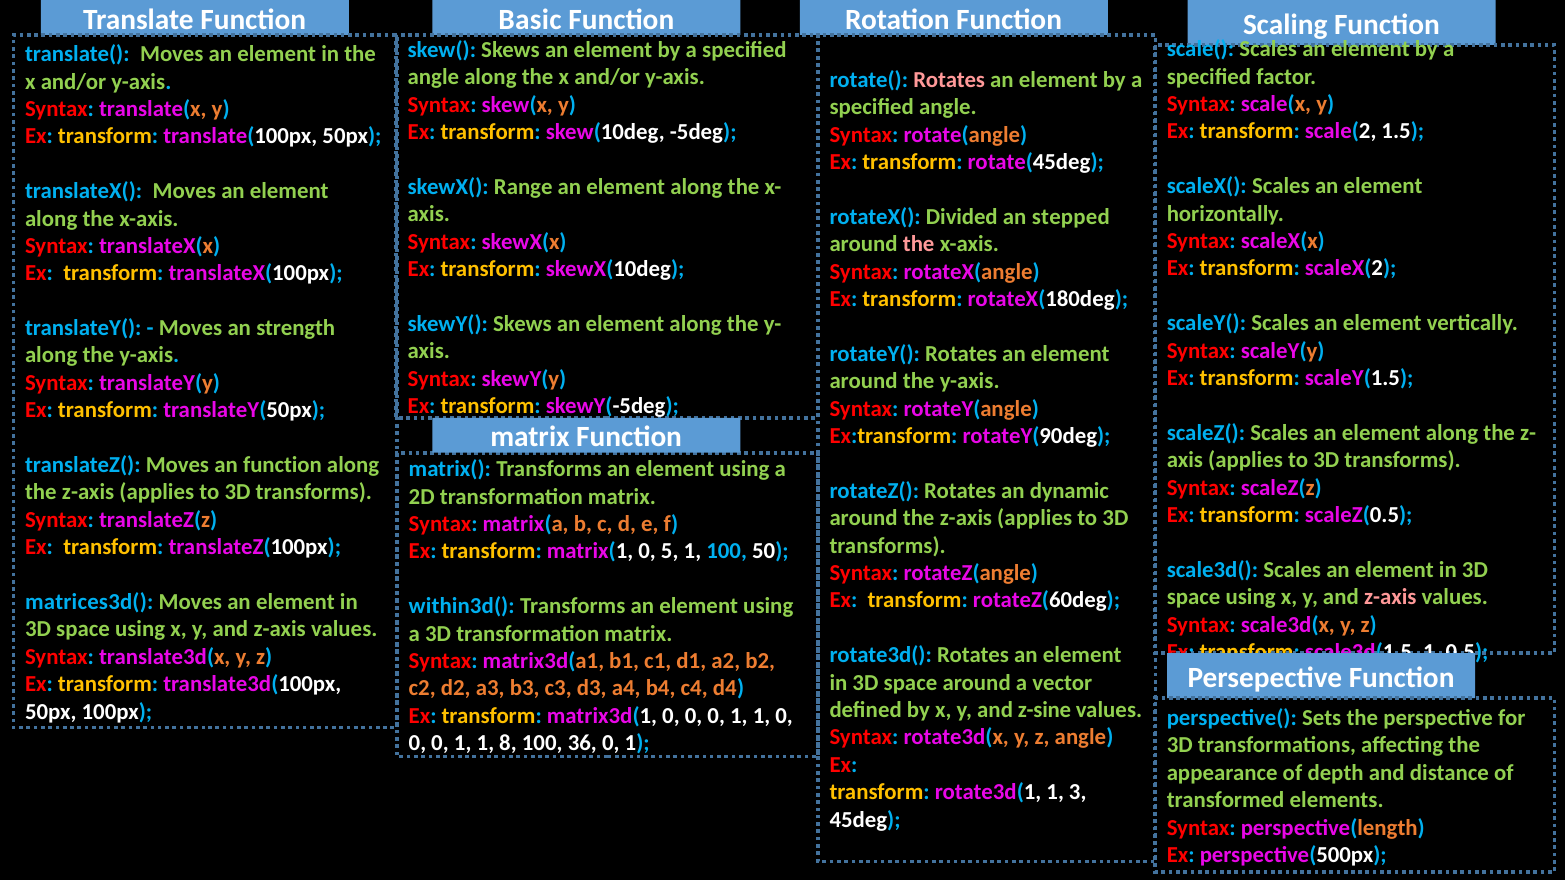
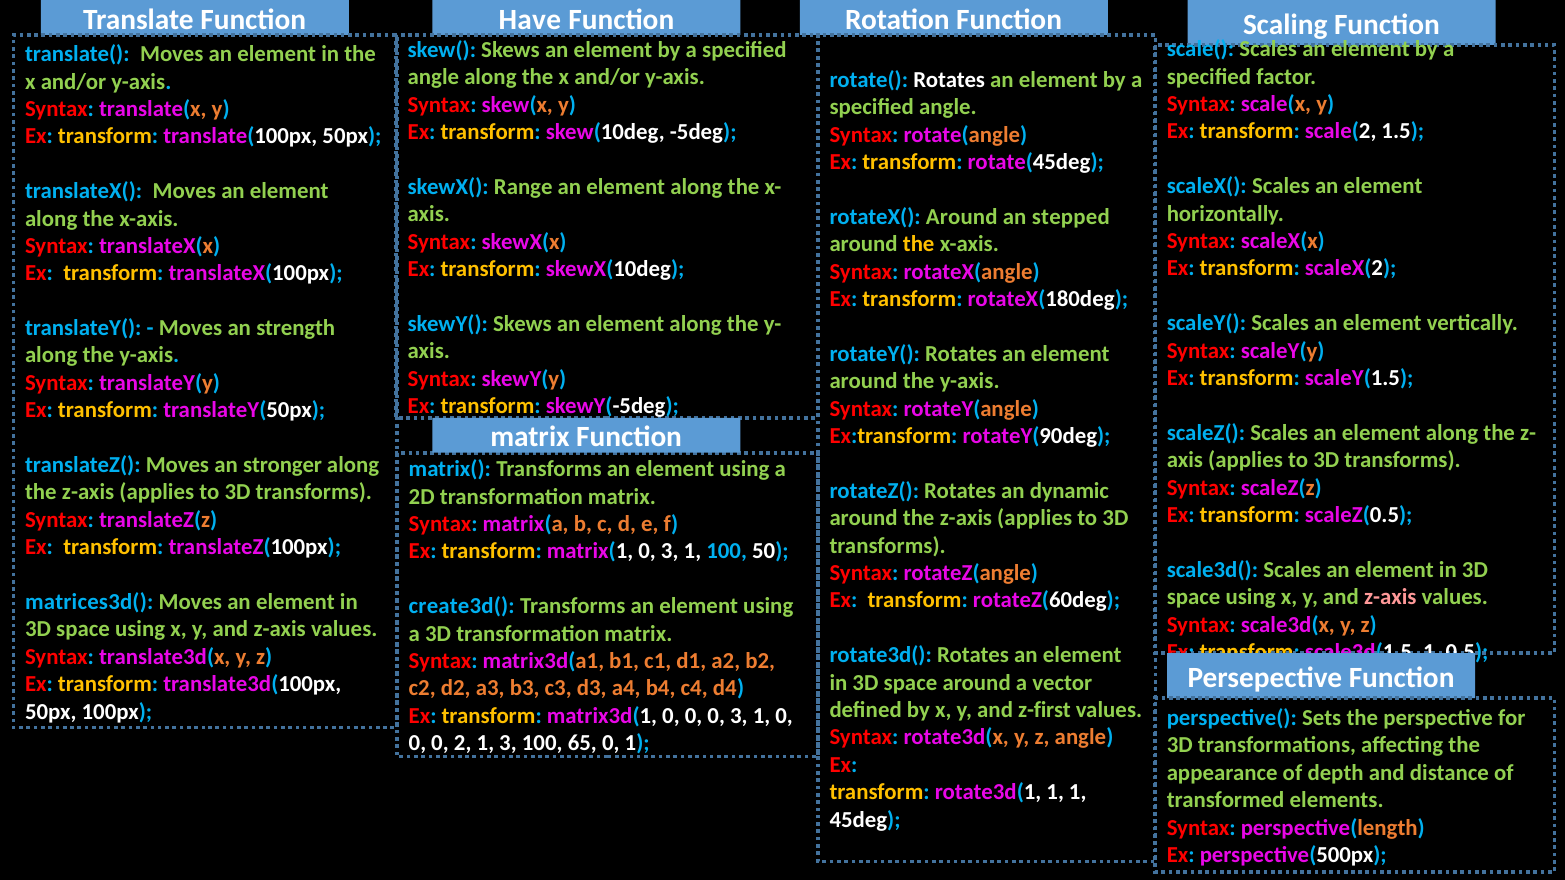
Basic: Basic -> Have
Rotates at (949, 80) colour: pink -> white
rotateX( Divided: Divided -> Around
the at (919, 244) colour: pink -> yellow
an function: function -> stronger
matrix(1 0 5: 5 -> 3
within3d(: within3d( -> create3d(
z-sine: z-sine -> z-first
1 at (739, 716): 1 -> 3
1 at (463, 743): 1 -> 2
1 8: 8 -> 3
36: 36 -> 65
1 3: 3 -> 1
